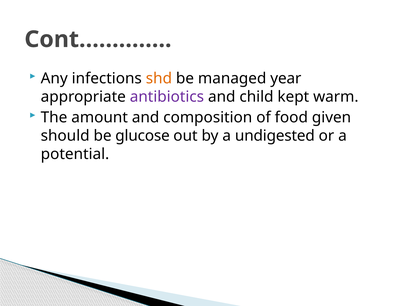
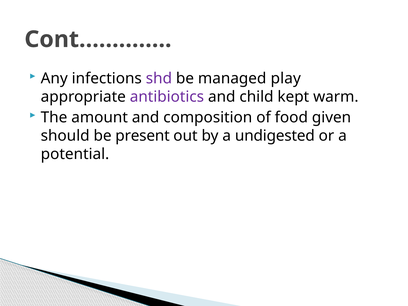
shd colour: orange -> purple
year: year -> play
glucose: glucose -> present
